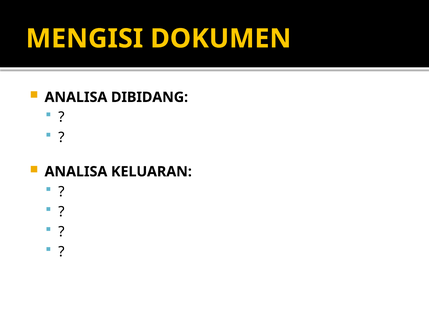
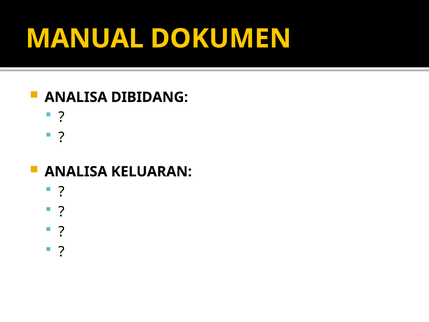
MENGISI: MENGISI -> MANUAL
